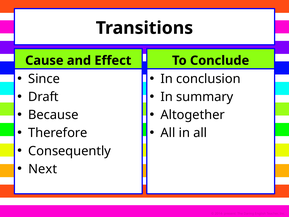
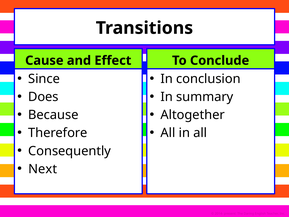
Draft: Draft -> Does
